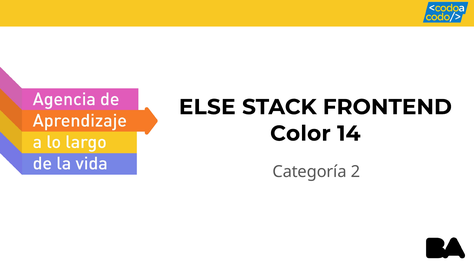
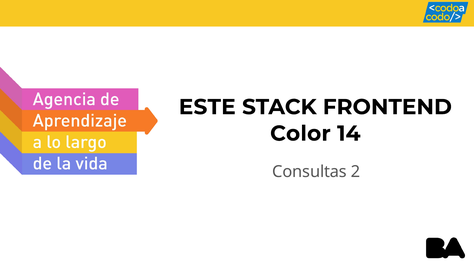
ELSE: ELSE -> ESTE
Categoría: Categoría -> Consultas
